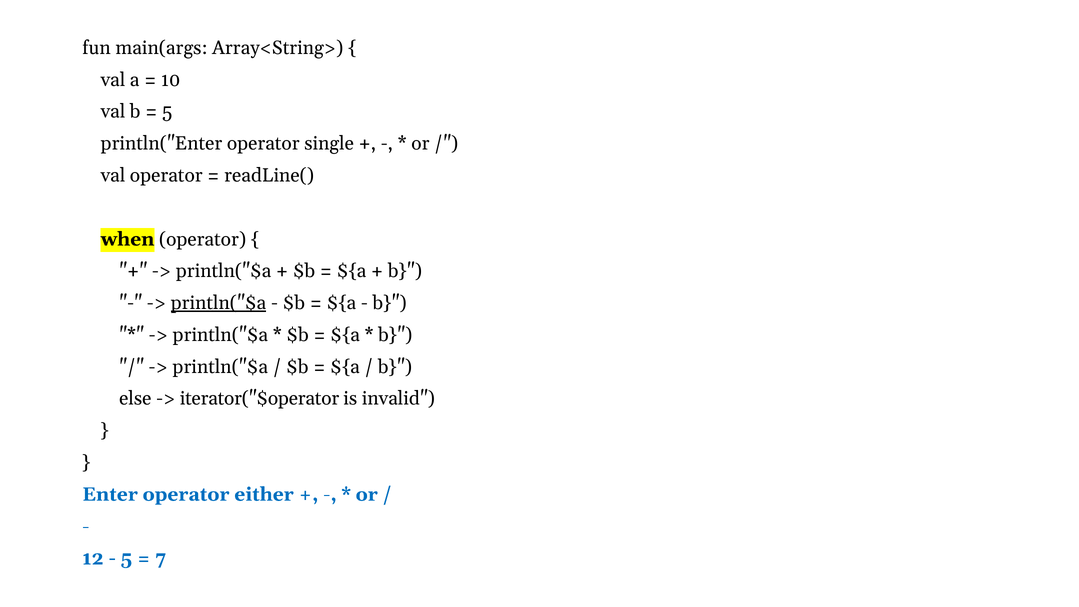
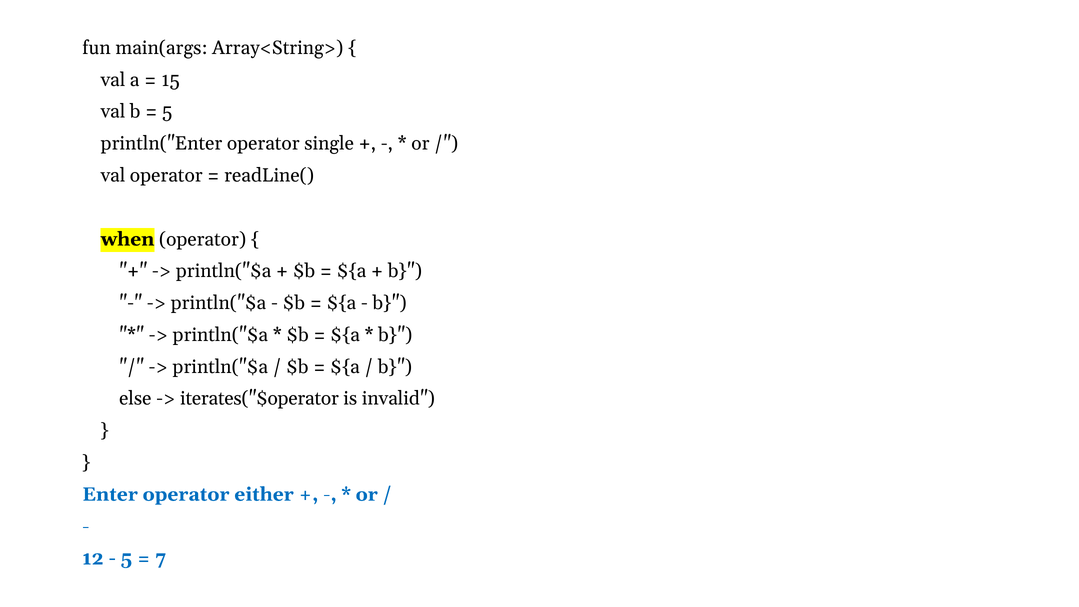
10: 10 -> 15
println("$a at (218, 303) underline: present -> none
iterator("$operator: iterator("$operator -> iterates("$operator
